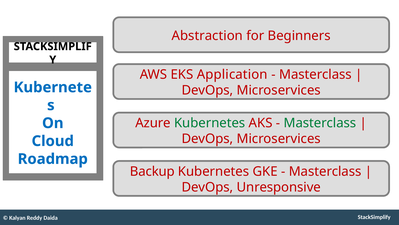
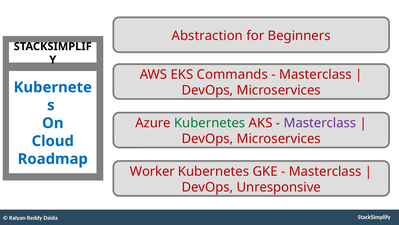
Application: Application -> Commands
Masterclass at (320, 123) colour: green -> purple
Backup: Backup -> Worker
